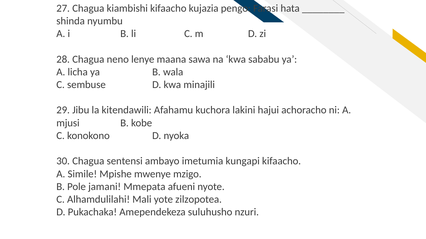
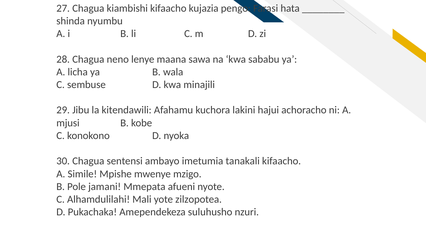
kungapi: kungapi -> tanakali
